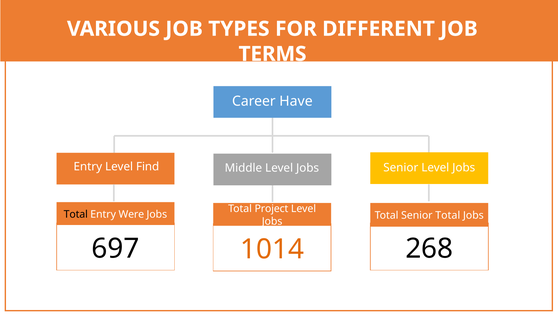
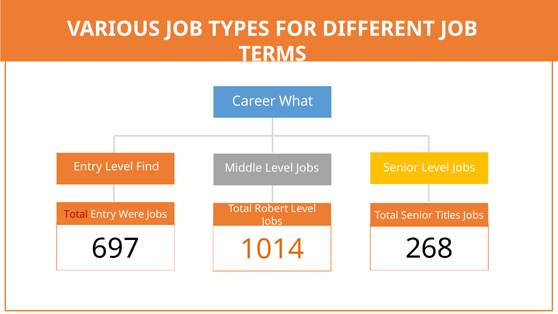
Have: Have -> What
Project: Project -> Robert
Total at (76, 214) colour: black -> red
Senior Total: Total -> Titles
